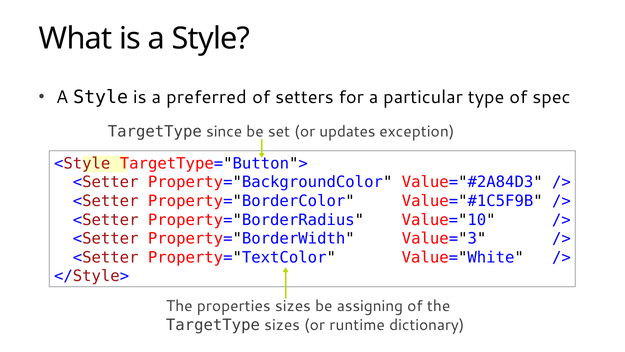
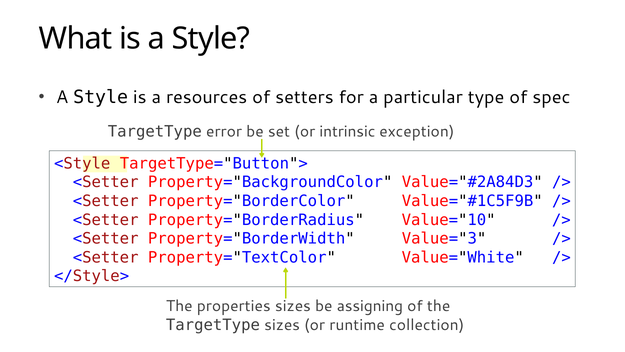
preferred: preferred -> resources
since: since -> error
updates: updates -> intrinsic
dictionary: dictionary -> collection
